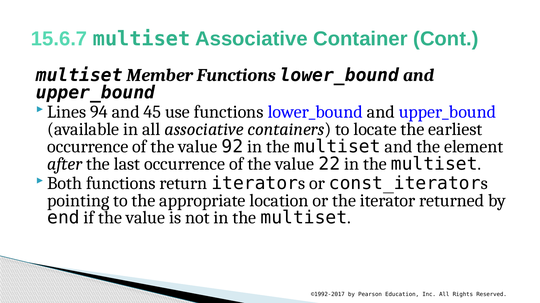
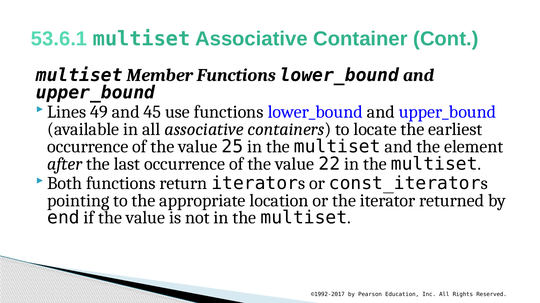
15.6.7: 15.6.7 -> 53.6.1
94: 94 -> 49
92: 92 -> 25
